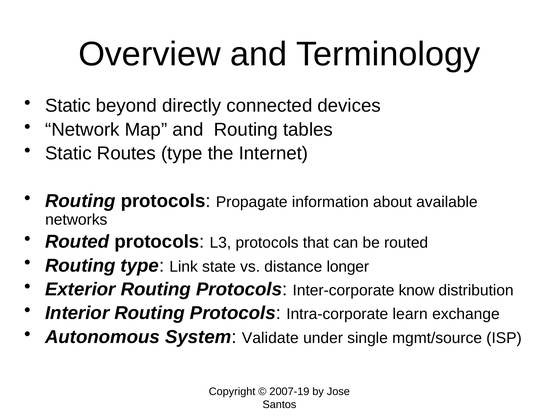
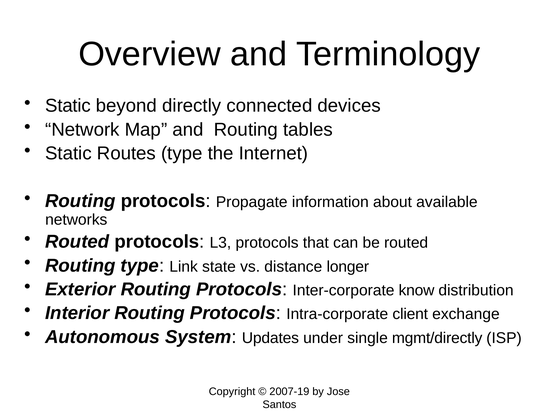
learn: learn -> client
Validate: Validate -> Updates
mgmt/source: mgmt/source -> mgmt/directly
